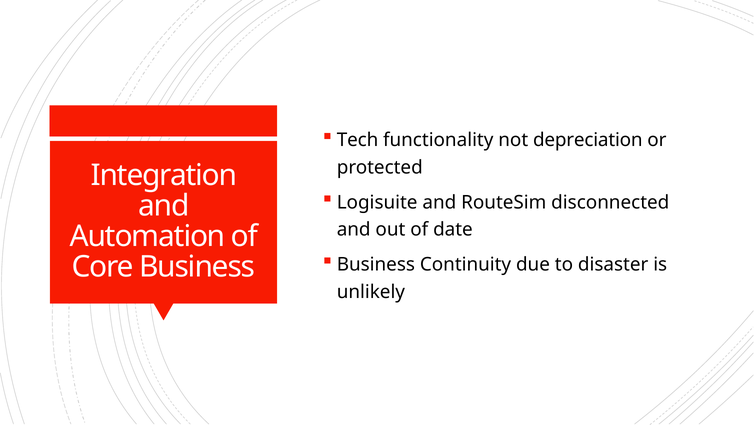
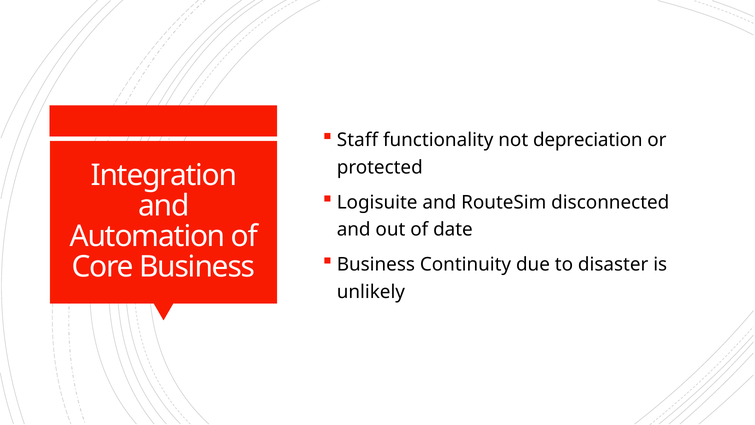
Tech: Tech -> Staff
